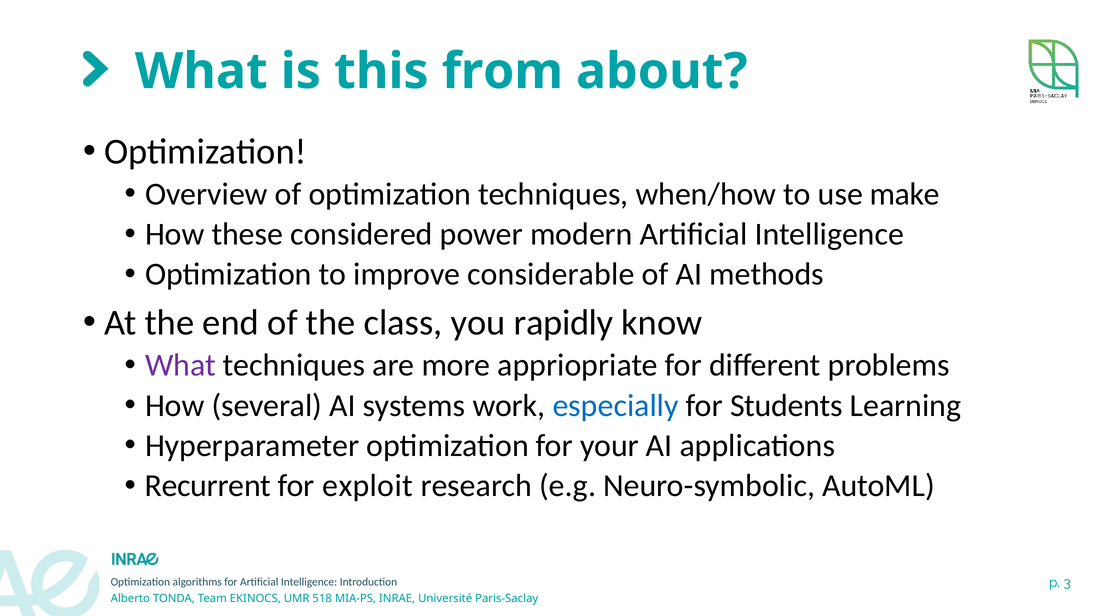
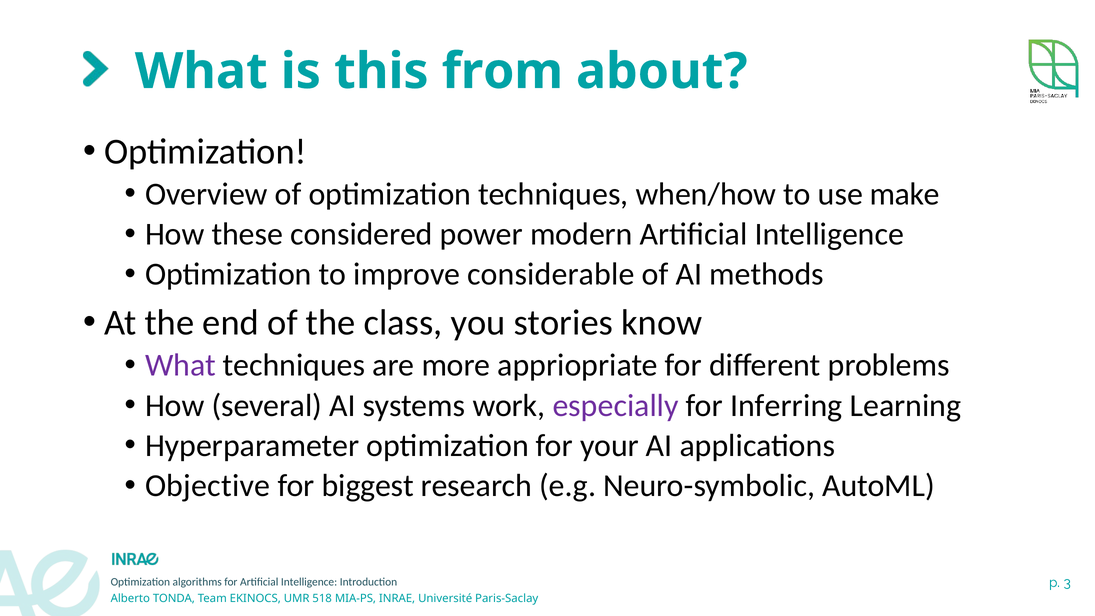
rapidly: rapidly -> stories
especially colour: blue -> purple
Students: Students -> Inferring
Recurrent: Recurrent -> Objective
exploit: exploit -> biggest
